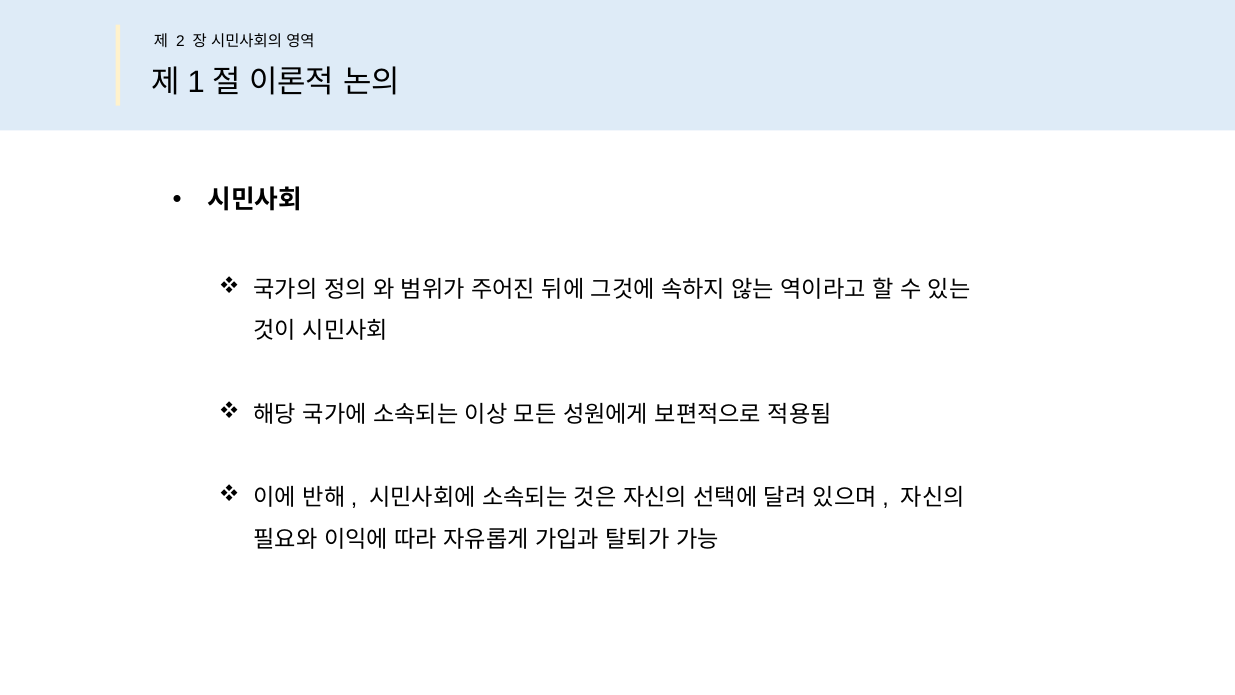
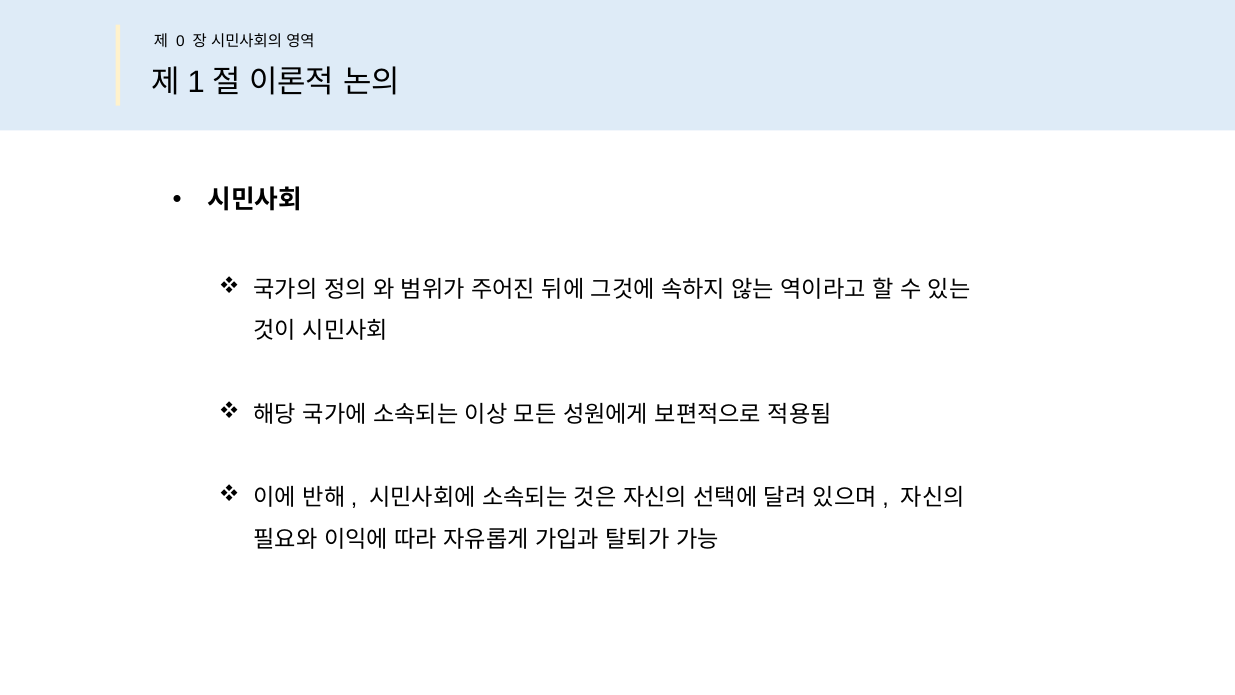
2: 2 -> 0
